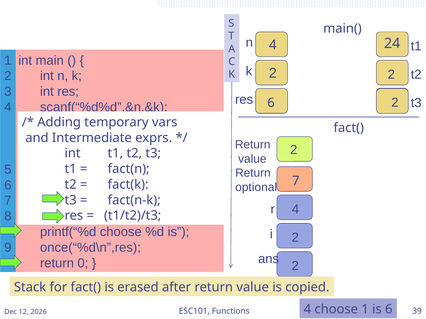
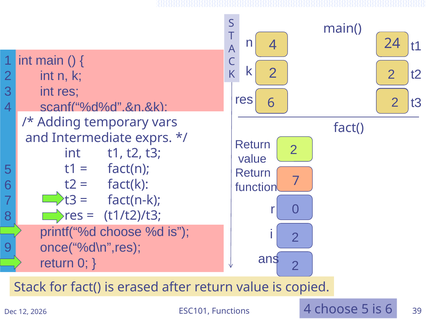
optional: optional -> function
r 4: 4 -> 0
choose 1: 1 -> 5
